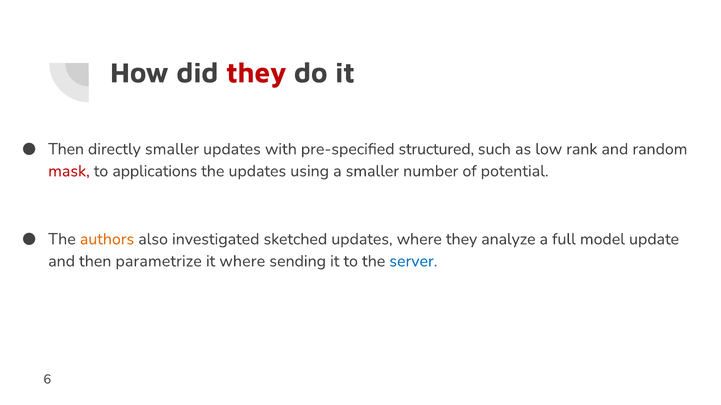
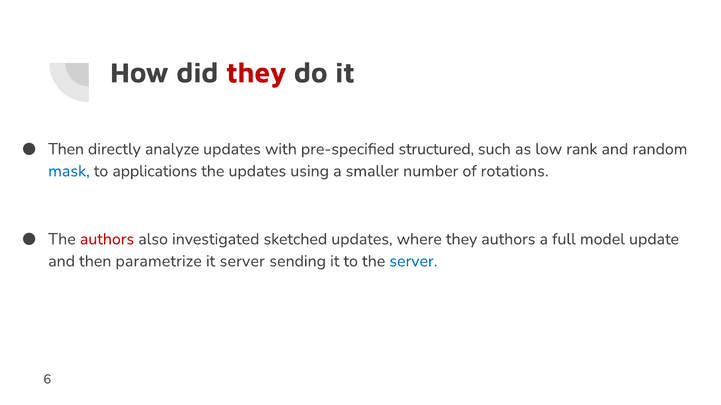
directly smaller: smaller -> analyze
mask colour: red -> blue
potential: potential -> rotations
authors at (107, 239) colour: orange -> red
they analyze: analyze -> authors
it where: where -> server
